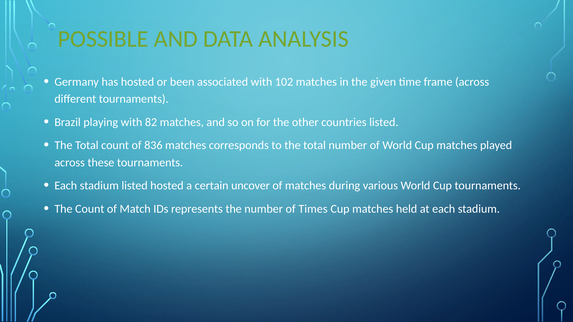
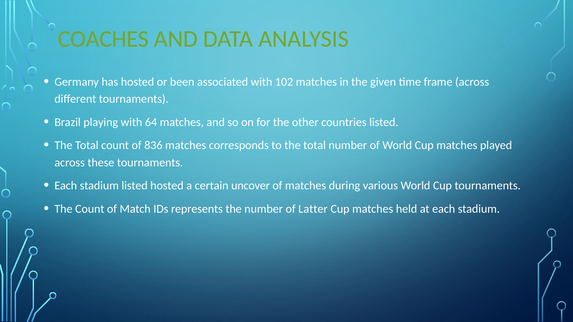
POSSIBLE: POSSIBLE -> COACHES
82: 82 -> 64
Times: Times -> Latter
